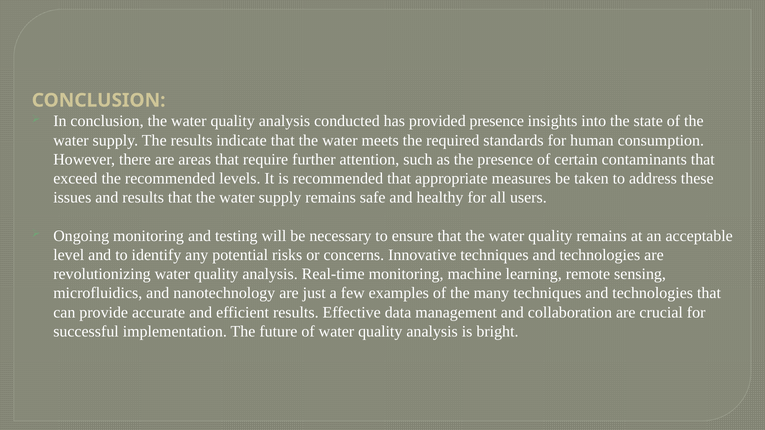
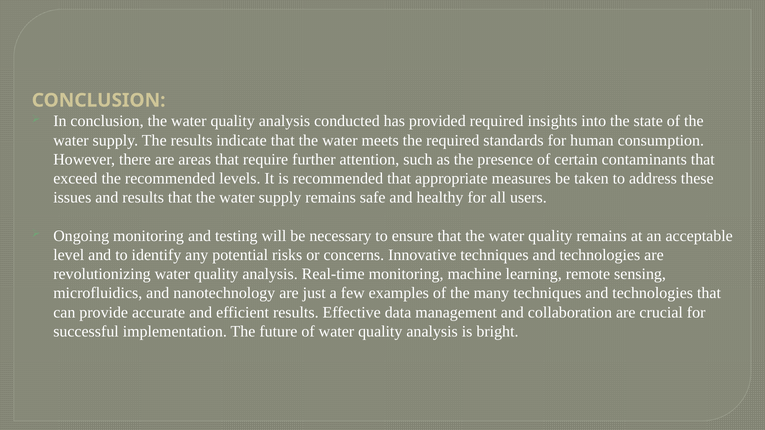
provided presence: presence -> required
